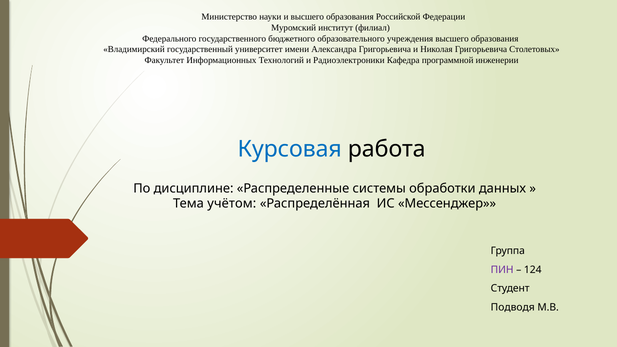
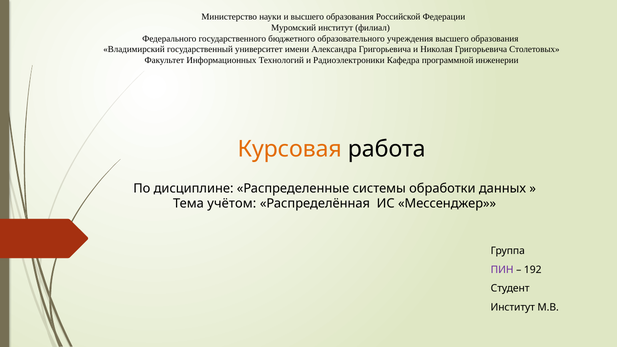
Курсовая colour: blue -> orange
124: 124 -> 192
Подводя at (513, 307): Подводя -> Институт
